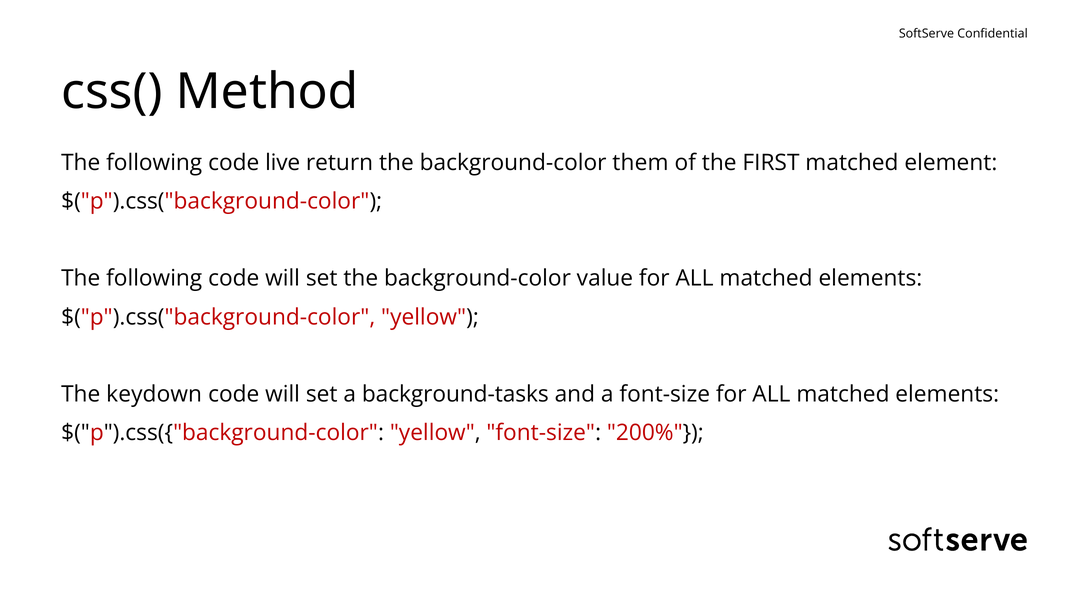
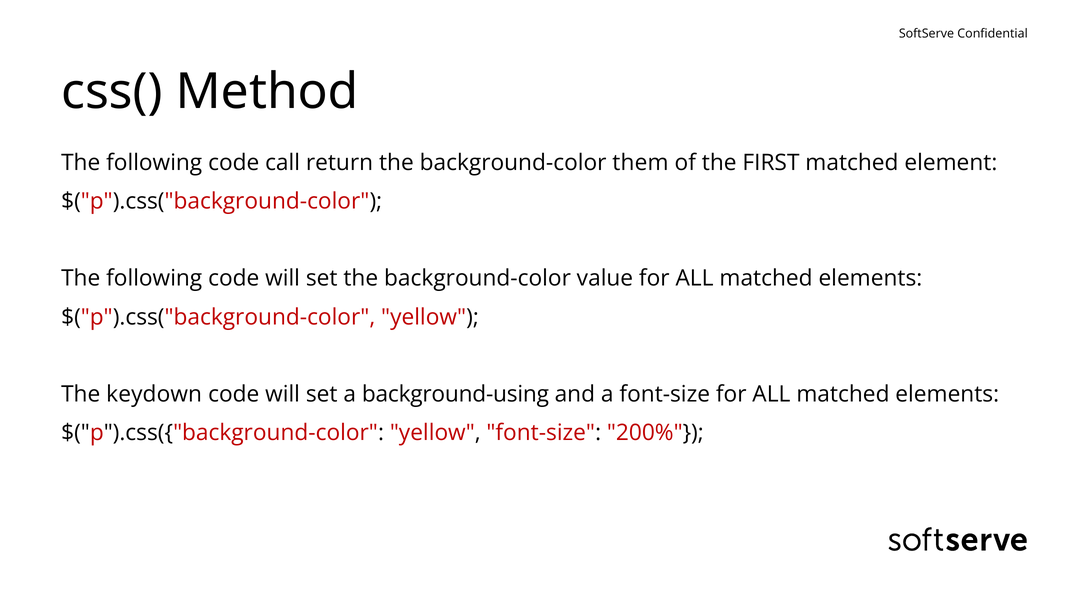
live: live -> call
background-tasks: background-tasks -> background-using
